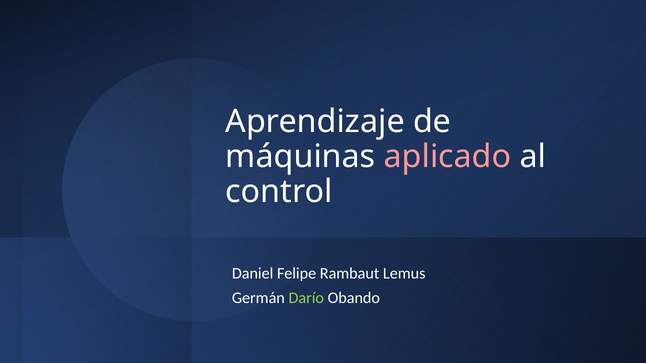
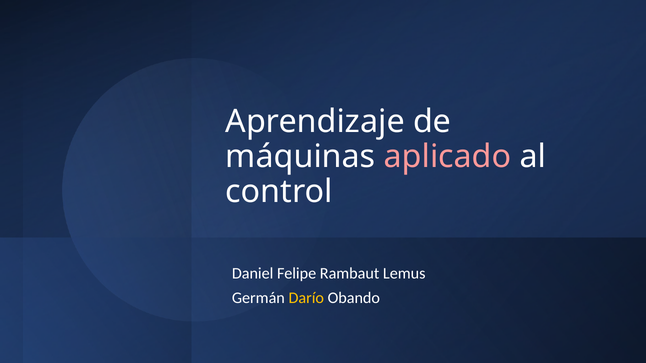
Darío colour: light green -> yellow
